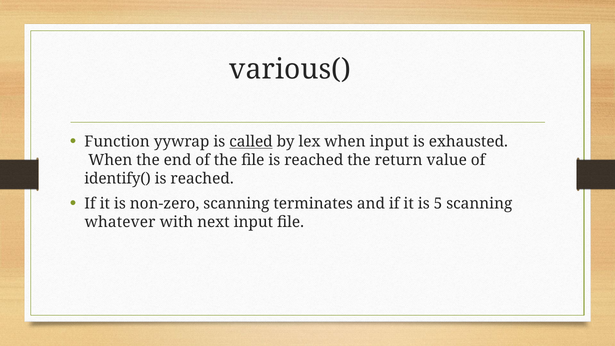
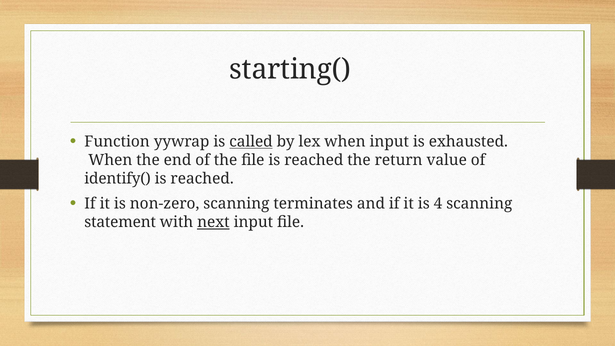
various(: various( -> starting(
5: 5 -> 4
whatever: whatever -> statement
next underline: none -> present
